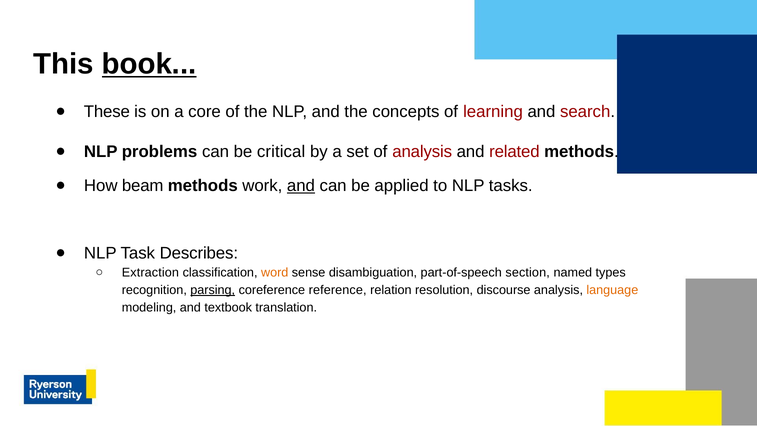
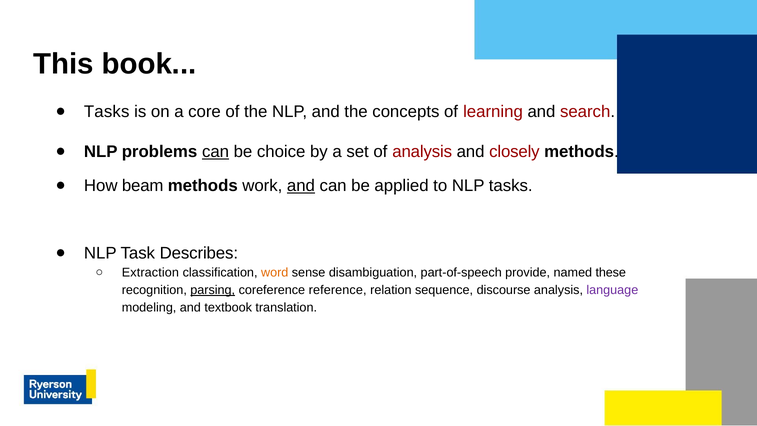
book underline: present -> none
These at (107, 112): These -> Tasks
can at (216, 152) underline: none -> present
critical: critical -> choice
related: related -> closely
section: section -> provide
types: types -> these
resolution: resolution -> sequence
language colour: orange -> purple
